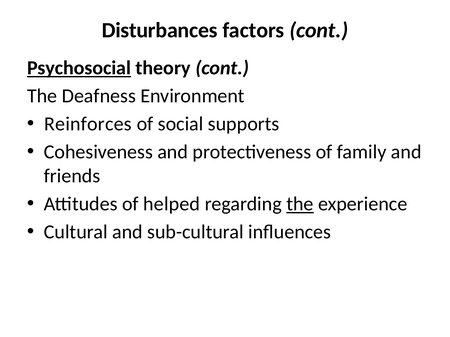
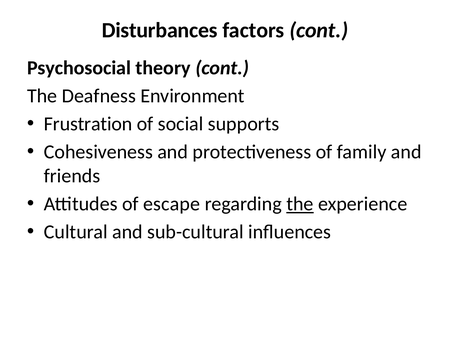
Psychosocial underline: present -> none
Reinforces: Reinforces -> Frustration
helped: helped -> escape
